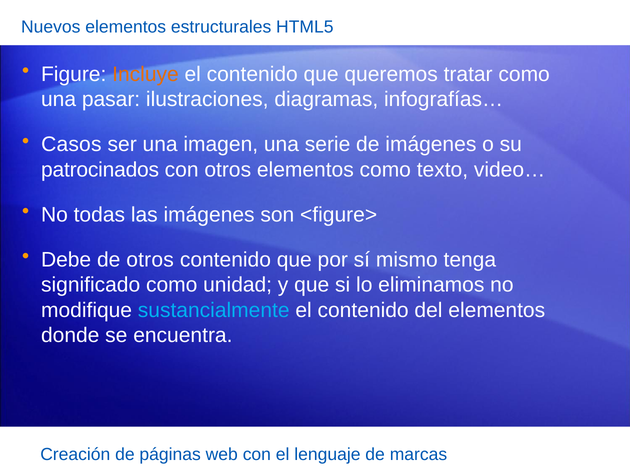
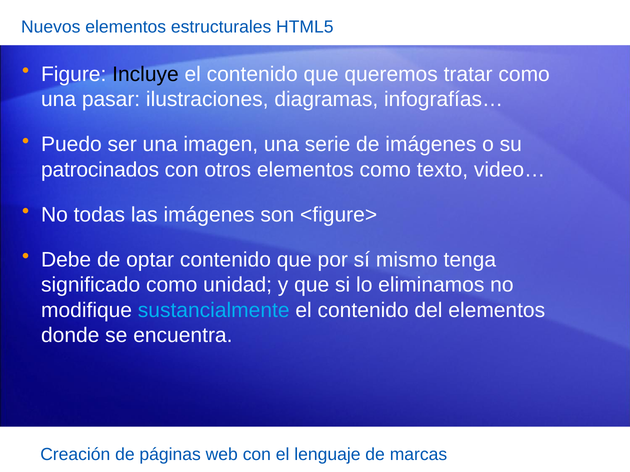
Incluye colour: orange -> black
Casos: Casos -> Puedo
de otros: otros -> optar
